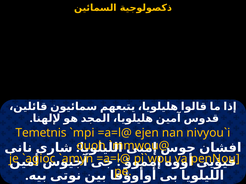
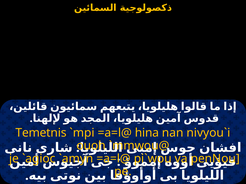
ejen: ejen -> hina
